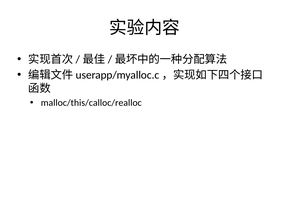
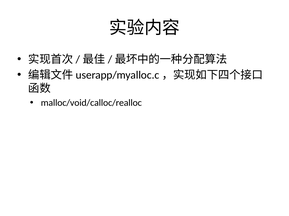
malloc/this/calloc/realloc: malloc/this/calloc/realloc -> malloc/void/calloc/realloc
